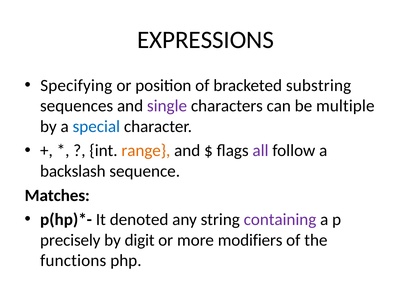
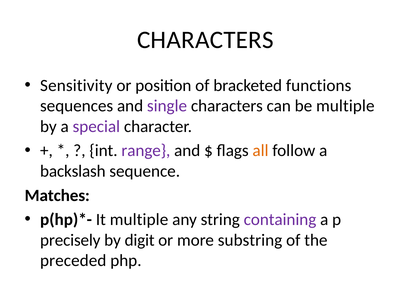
EXPRESSIONS at (205, 40): EXPRESSIONS -> CHARACTERS
Specifying: Specifying -> Sensitivity
substring: substring -> functions
special colour: blue -> purple
range colour: orange -> purple
all colour: purple -> orange
It denoted: denoted -> multiple
modifiers: modifiers -> substring
functions: functions -> preceded
